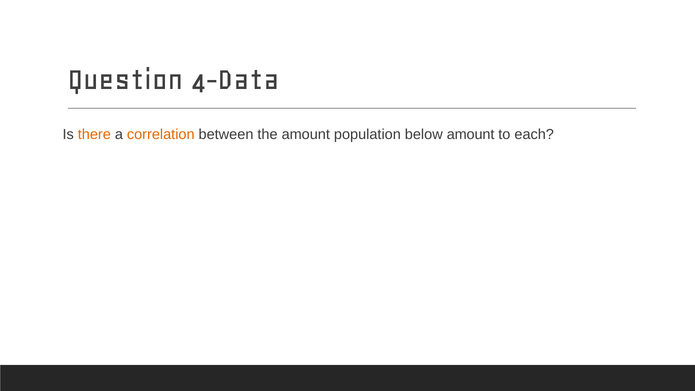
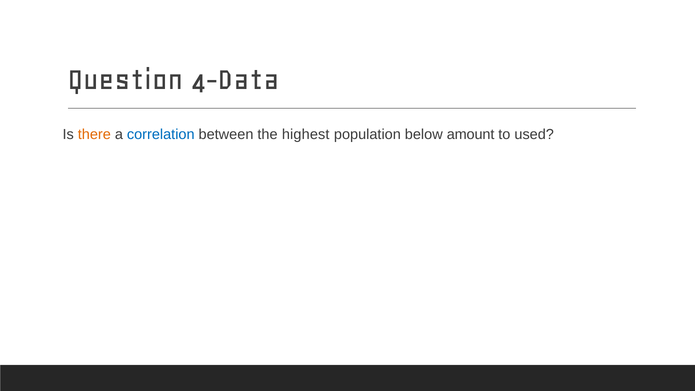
correlation colour: orange -> blue
the amount: amount -> highest
each: each -> used
